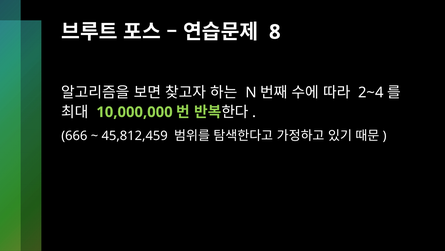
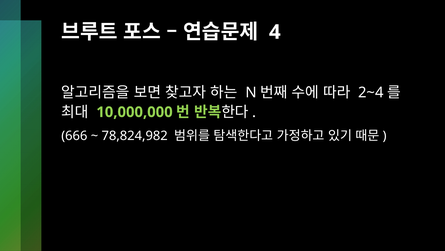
8: 8 -> 4
45,812,459: 45,812,459 -> 78,824,982
